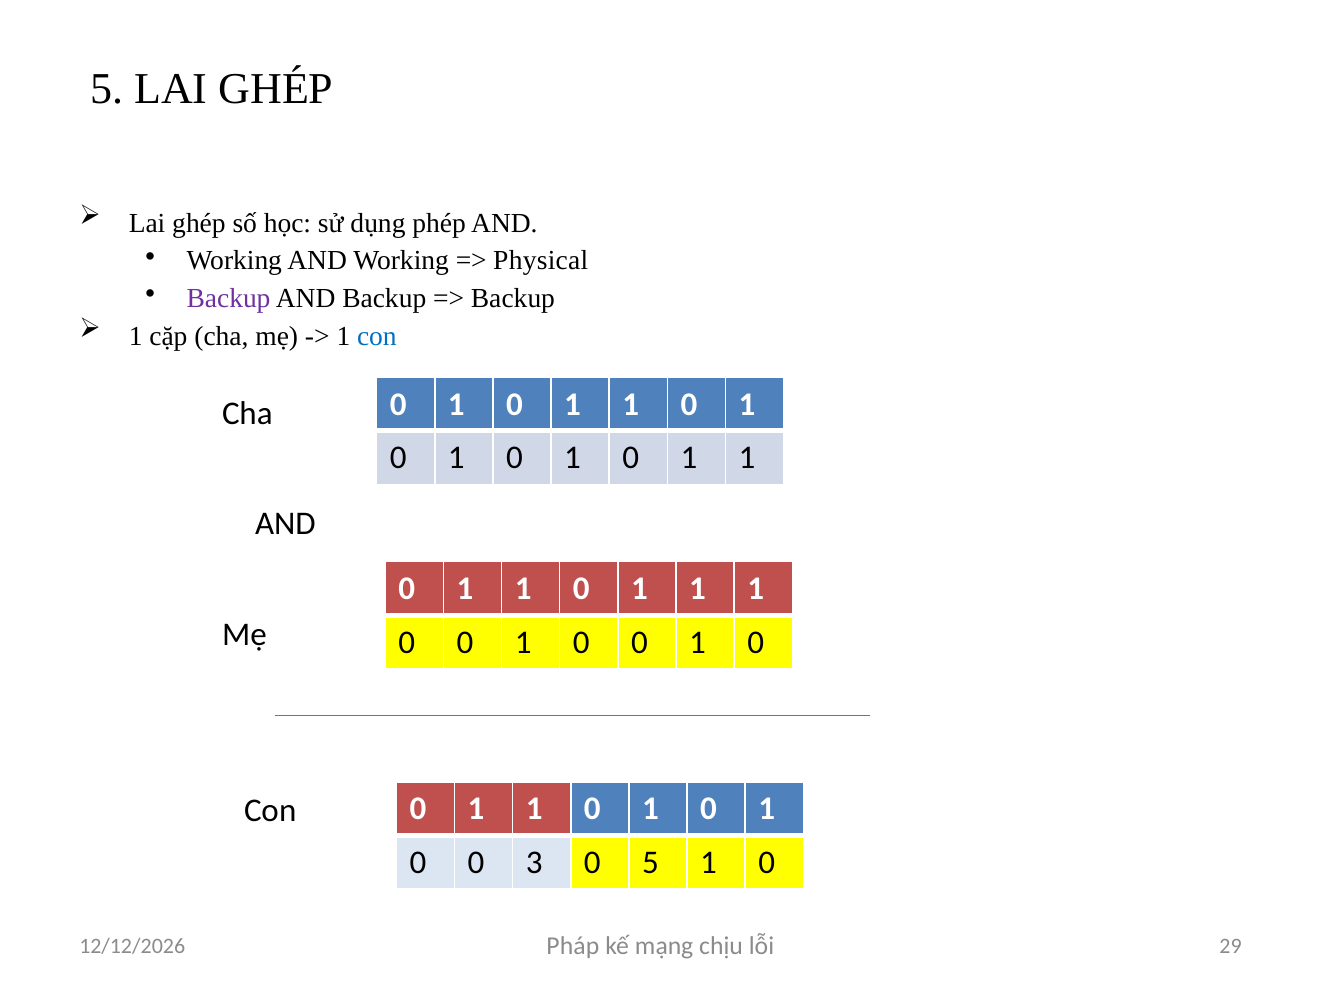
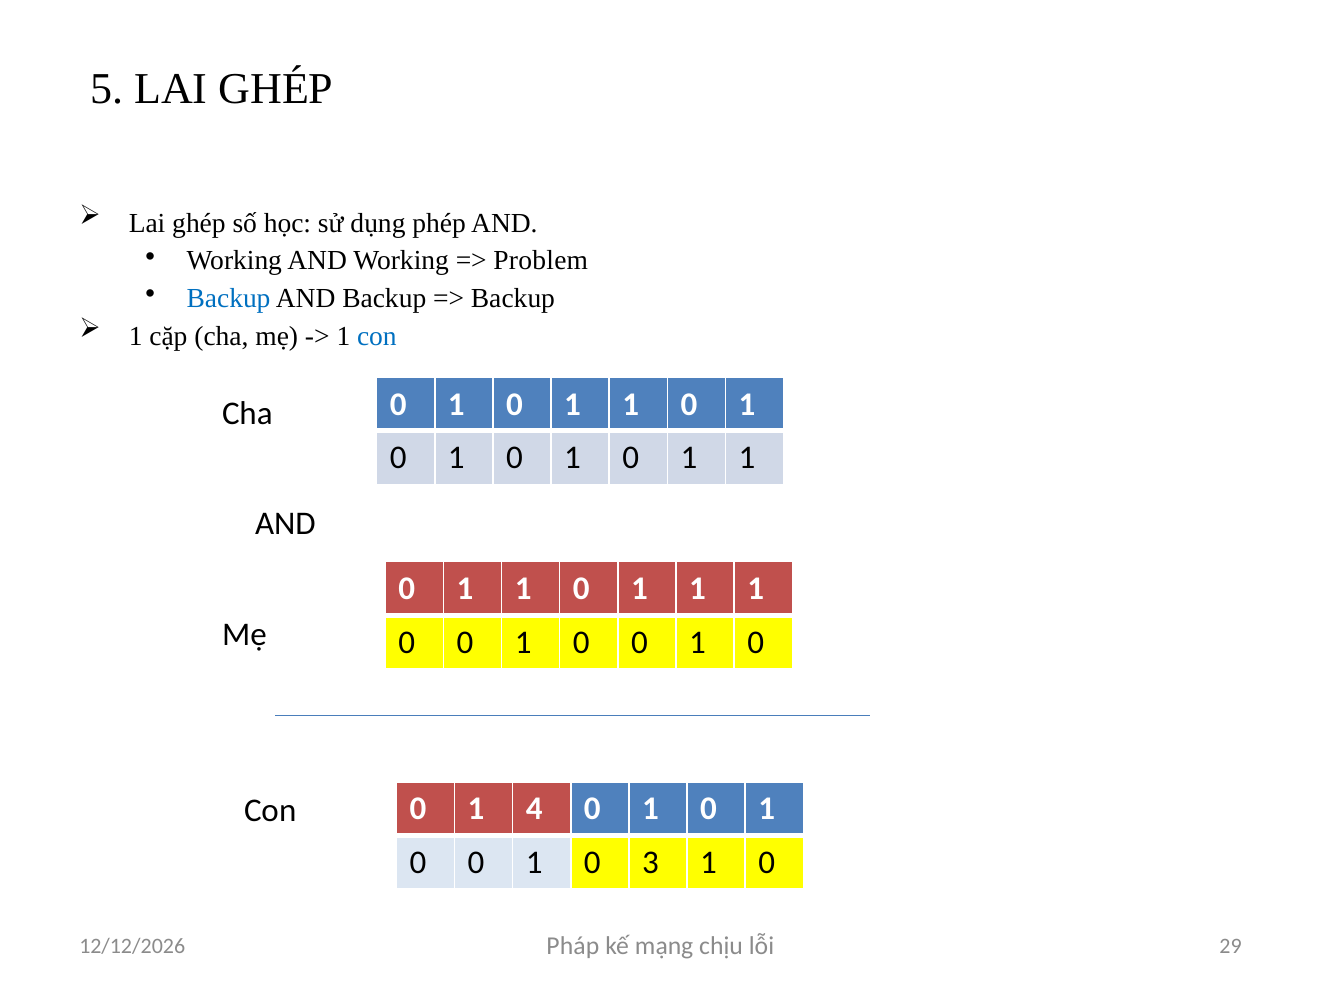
Physical: Physical -> Problem
Backup at (229, 298) colour: purple -> blue
1 at (534, 809): 1 -> 4
3 at (534, 862): 3 -> 1
0 5: 5 -> 3
